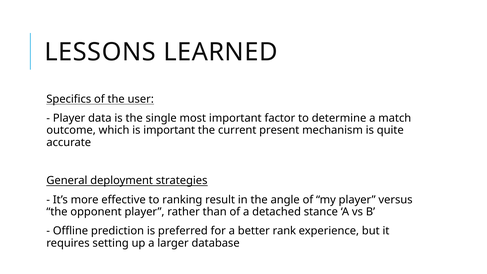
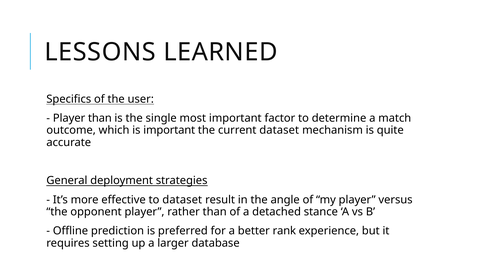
Player data: data -> than
current present: present -> dataset
to ranking: ranking -> dataset
